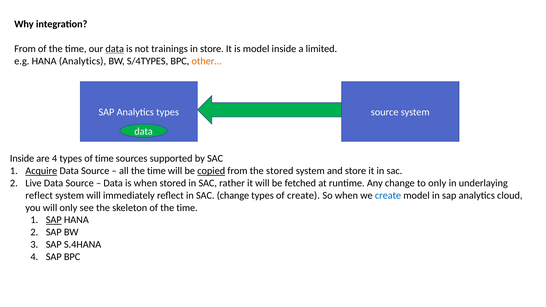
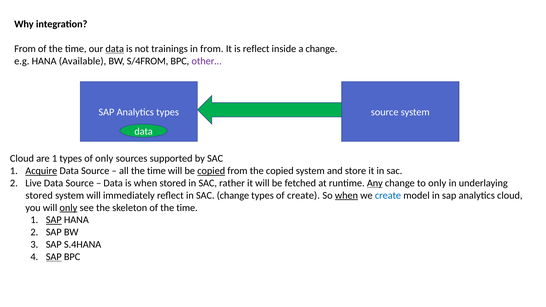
in store: store -> from
is model: model -> reflect
a limited: limited -> change
HANA Analytics: Analytics -> Available
S/4TYPES: S/4TYPES -> S/4FROM
other… colour: orange -> purple
Inside at (22, 159): Inside -> Cloud
are 4: 4 -> 1
of time: time -> only
the stored: stored -> copied
Any underline: none -> present
reflect at (39, 195): reflect -> stored
when at (346, 195) underline: none -> present
only at (68, 208) underline: none -> present
SAP at (54, 257) underline: none -> present
